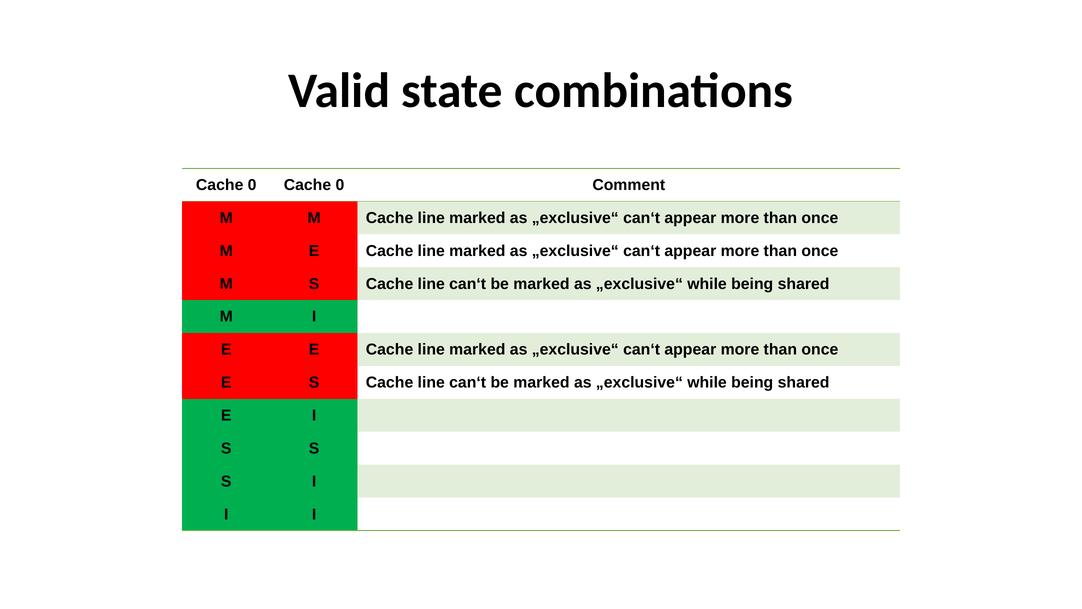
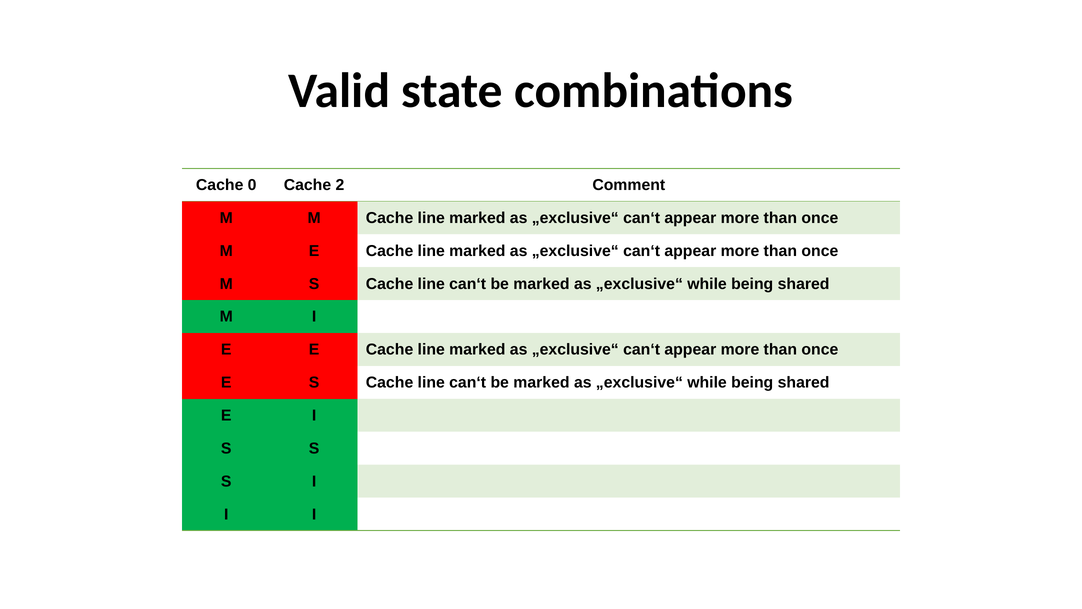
0 Cache 0: 0 -> 2
